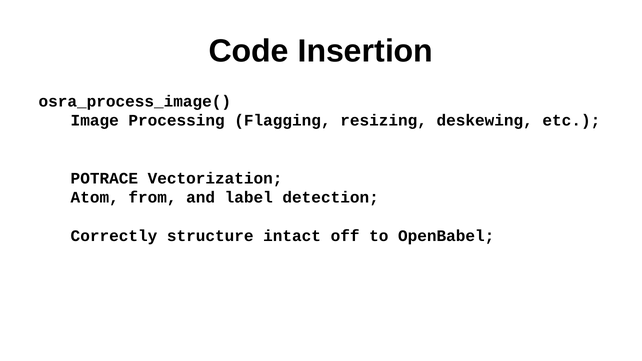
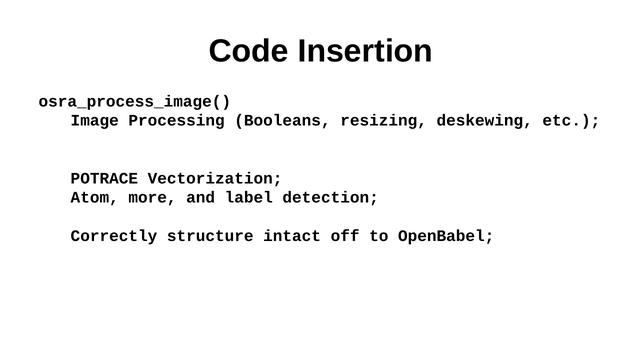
Flagging: Flagging -> Booleans
from: from -> more
